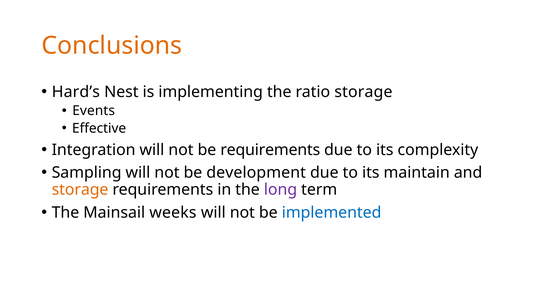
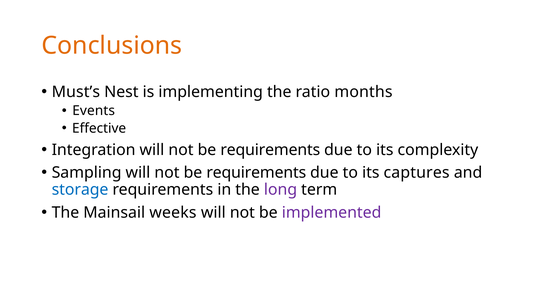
Hard’s: Hard’s -> Must’s
ratio storage: storage -> months
development at (256, 173): development -> requirements
maintain: maintain -> captures
storage at (80, 190) colour: orange -> blue
implemented colour: blue -> purple
